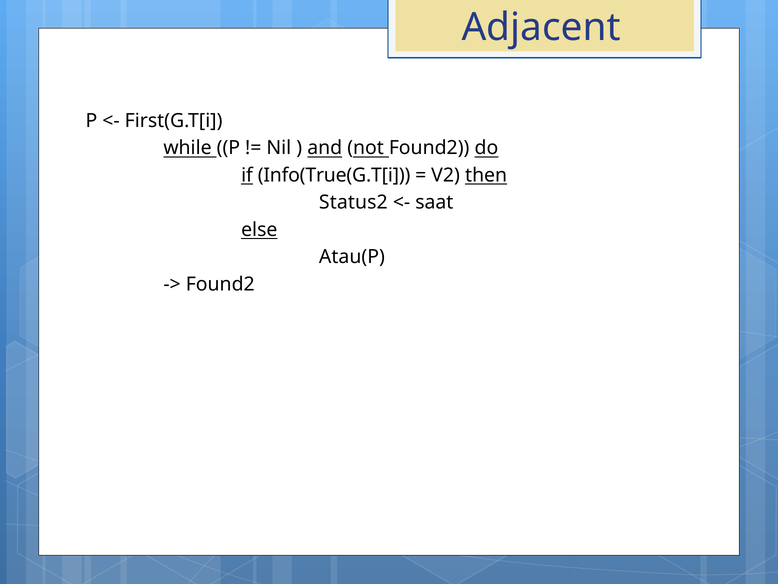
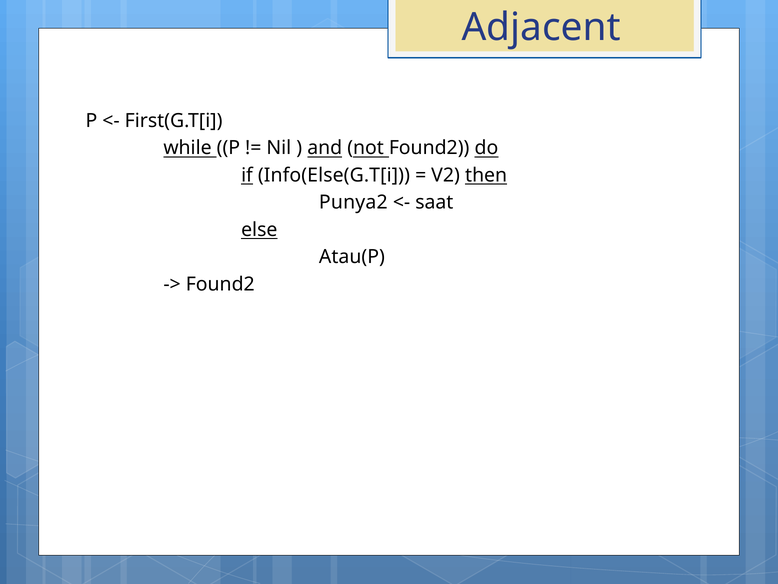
Info(True(G.T[i: Info(True(G.T[i -> Info(Else(G.T[i
Status2: Status2 -> Punya2
